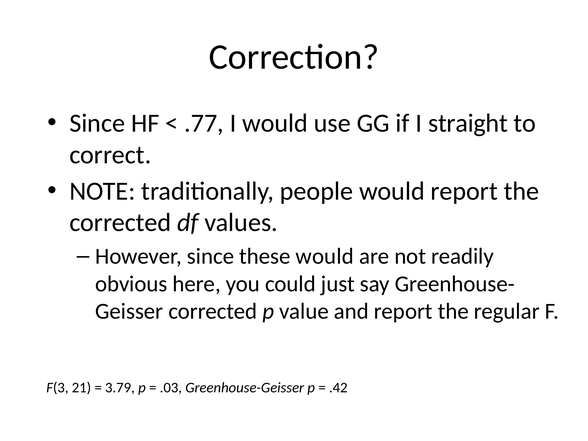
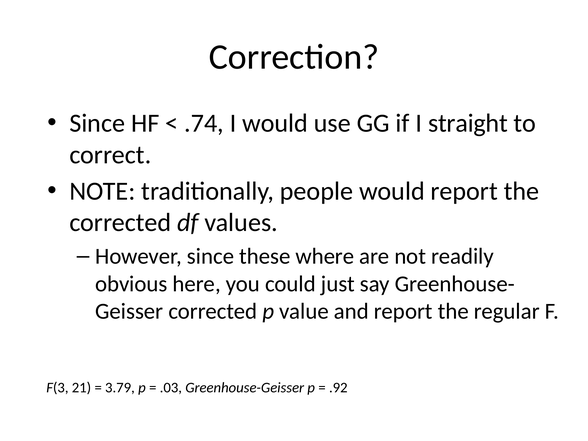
.77: .77 -> .74
these would: would -> where
.42: .42 -> .92
